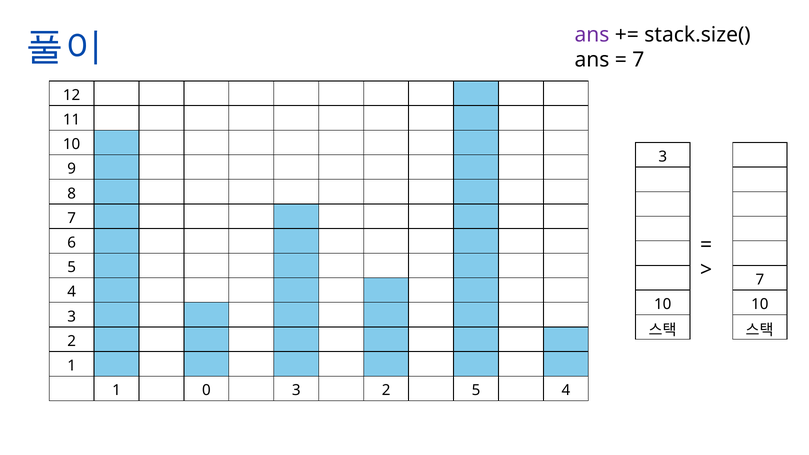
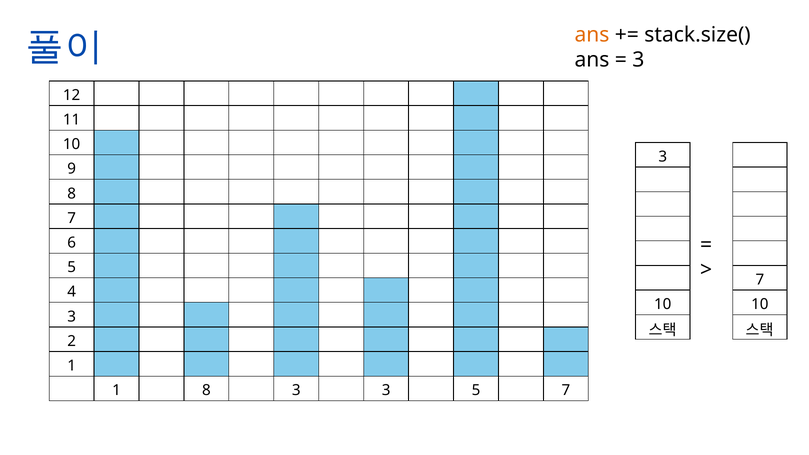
ans at (592, 35) colour: purple -> orange
7 at (638, 60): 7 -> 3
1 0: 0 -> 8
2 at (386, 390): 2 -> 3
4 at (566, 390): 4 -> 7
